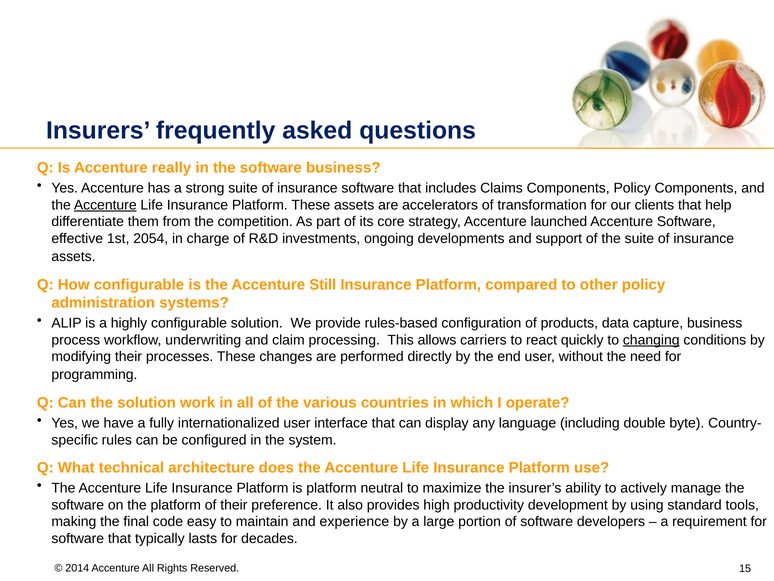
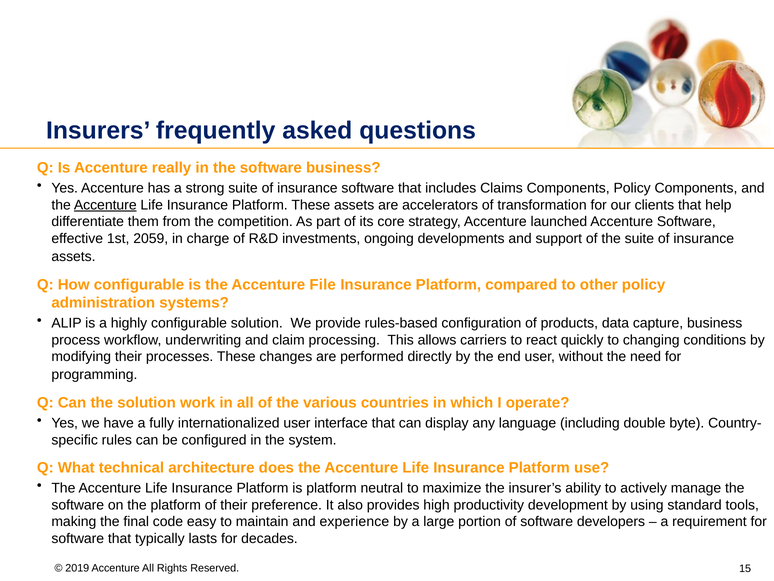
2054: 2054 -> 2059
Still: Still -> File
changing underline: present -> none
2014: 2014 -> 2019
